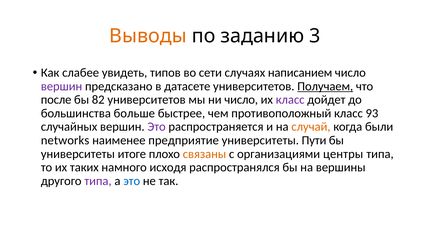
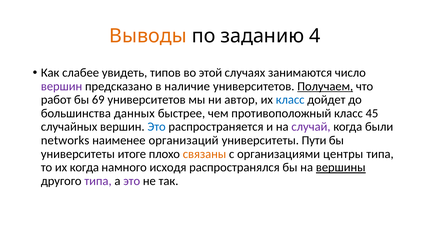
3: 3 -> 4
сети: сети -> этой
написанием: написанием -> занимаются
датасете: датасете -> наличие
после: после -> работ
82: 82 -> 69
ни число: число -> автор
класс at (290, 100) colour: purple -> blue
больше: больше -> данных
93: 93 -> 45
Это at (157, 127) colour: purple -> blue
случай colour: orange -> purple
предприятие: предприятие -> организаций
их таких: таких -> когда
вершины underline: none -> present
это at (132, 181) colour: blue -> purple
